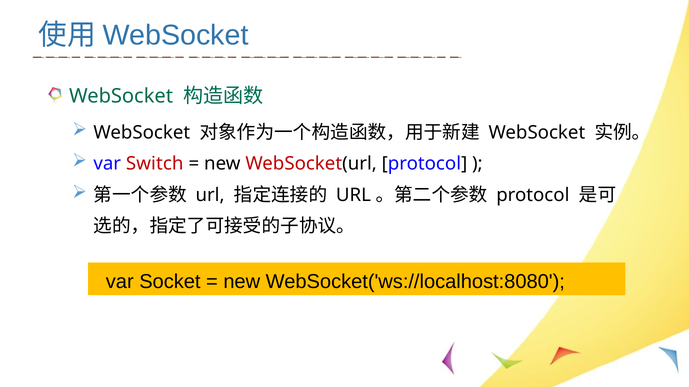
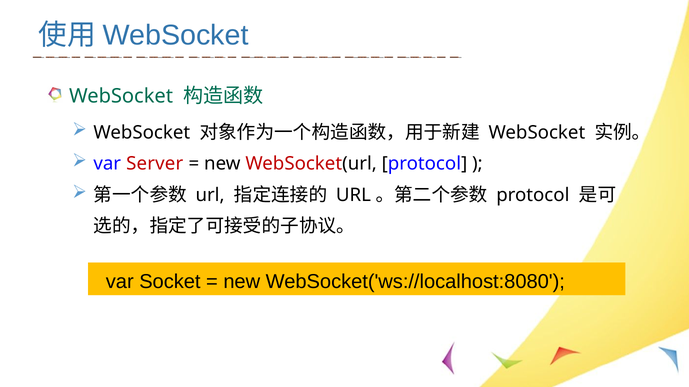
Switch: Switch -> Server
